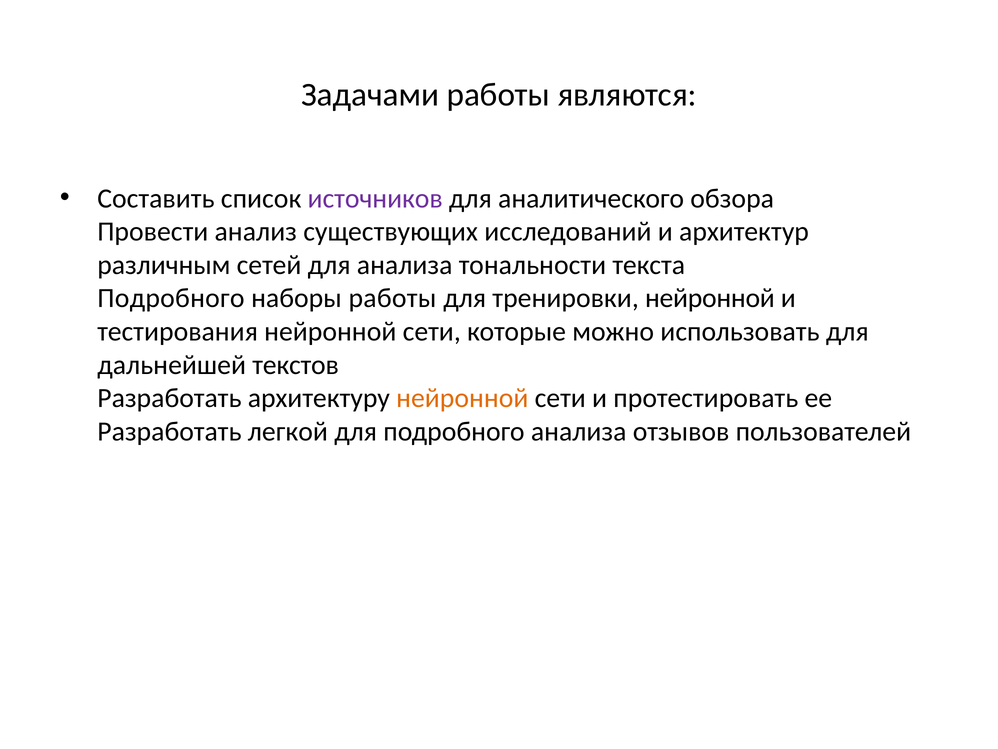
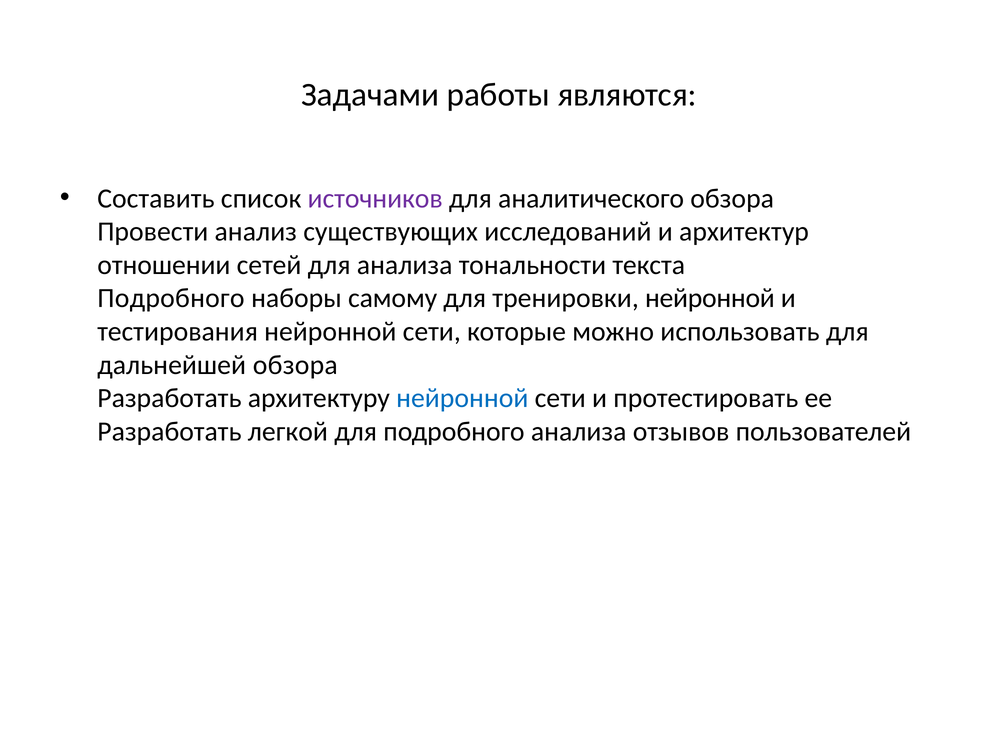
различным: различным -> отношении
наборы работы: работы -> самому
дальнейшей текстов: текстов -> обзора
нейронной at (462, 398) colour: orange -> blue
